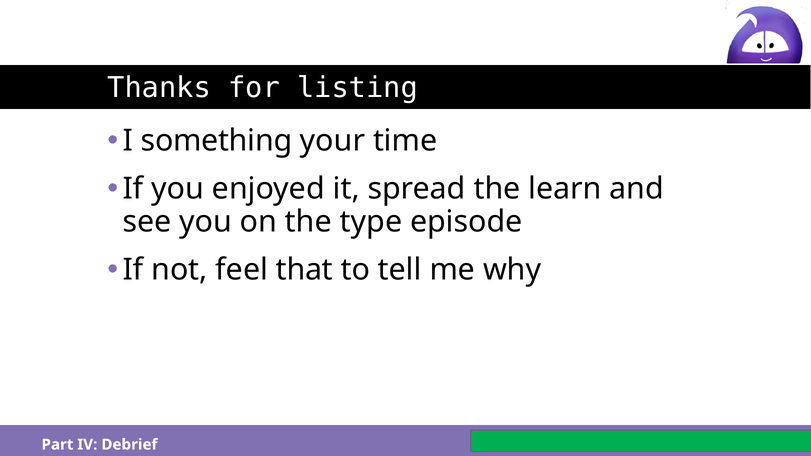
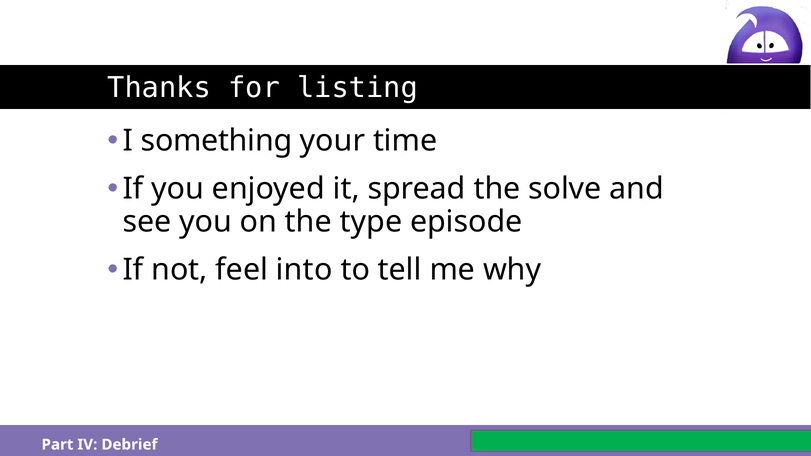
learn: learn -> solve
that: that -> into
